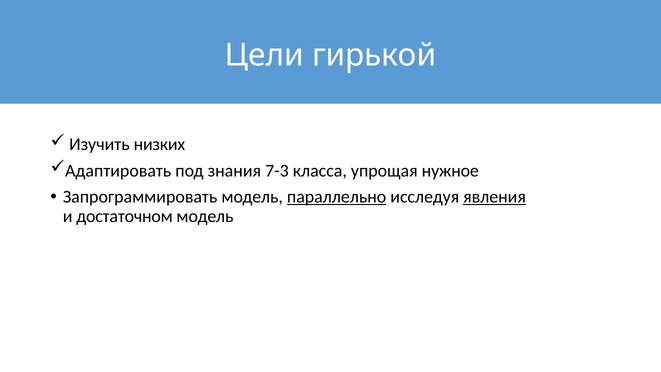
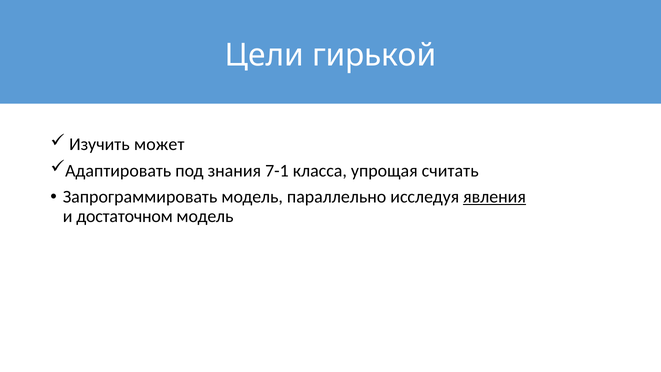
низких: низких -> может
7-3: 7-3 -> 7-1
нужное: нужное -> считать
параллельно underline: present -> none
